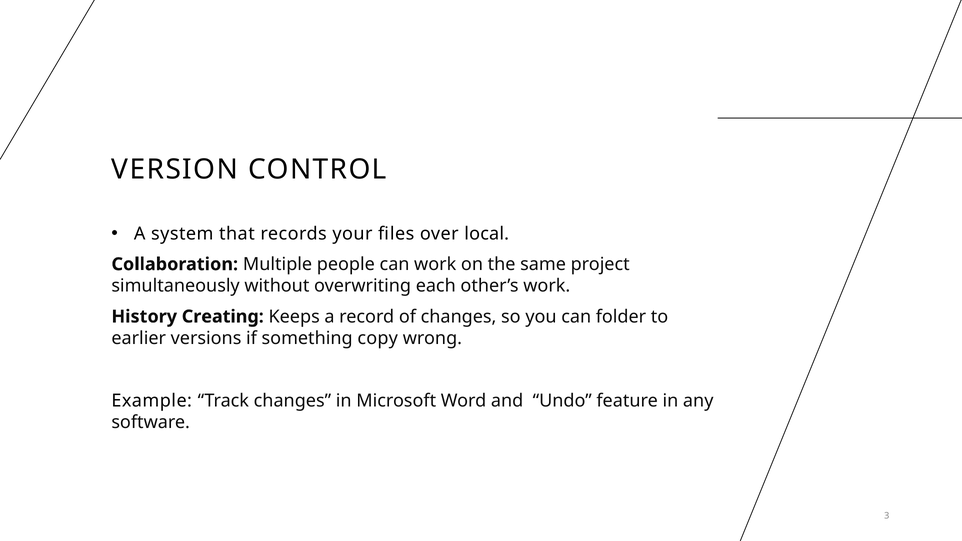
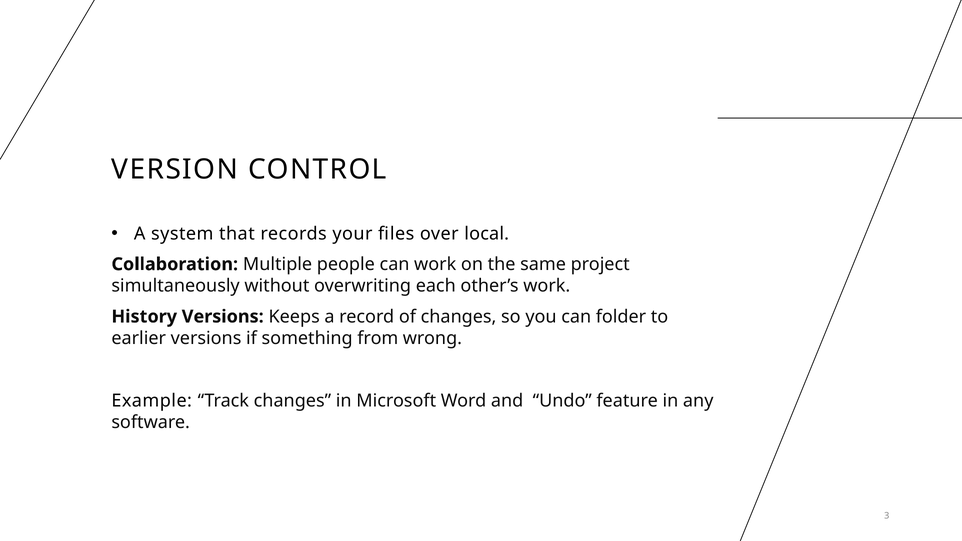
History Creating: Creating -> Versions
copy: copy -> from
